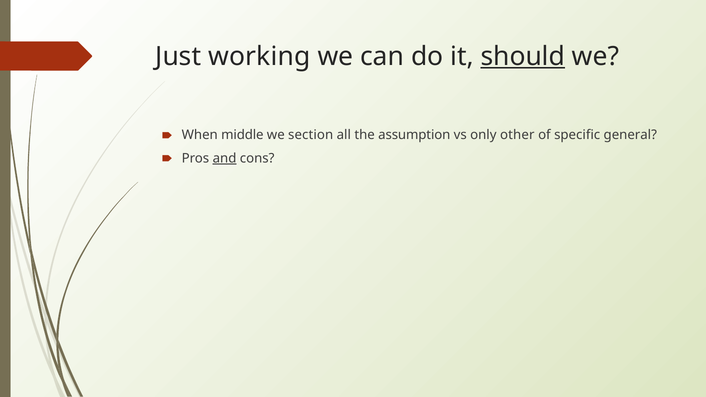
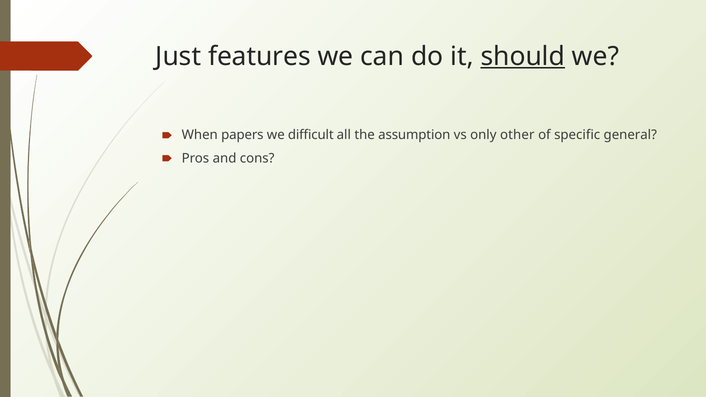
working: working -> features
middle: middle -> papers
section: section -> difficult
and underline: present -> none
